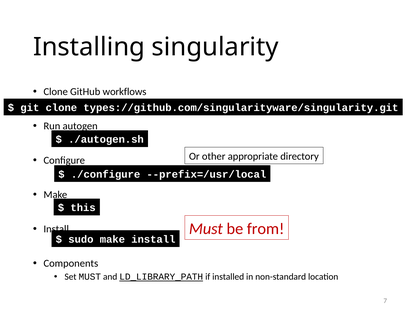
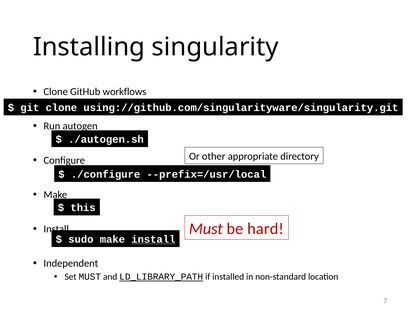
types://github.com/singularityware/singularity.git: types://github.com/singularityware/singularity.git -> using://github.com/singularityware/singularity.git
from: from -> hard
install at (153, 239) underline: none -> present
Components: Components -> Independent
